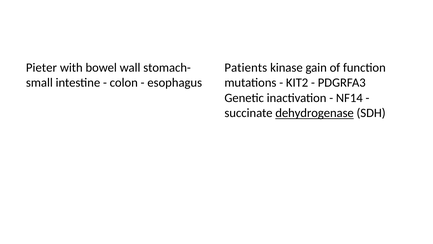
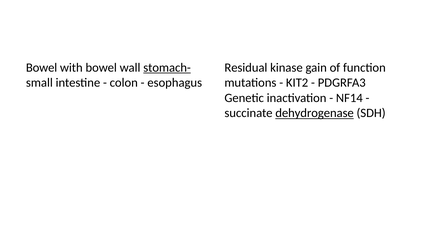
Pieter at (41, 67): Pieter -> Bowel
stomach- underline: none -> present
Patients: Patients -> Residual
